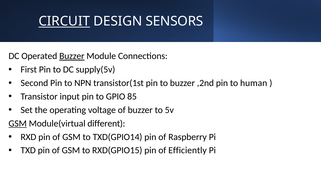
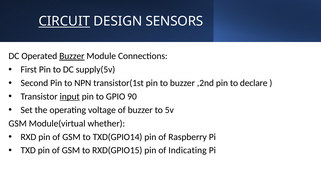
human: human -> declare
input underline: none -> present
85: 85 -> 90
GSM at (18, 123) underline: present -> none
different: different -> whether
Efficiently: Efficiently -> Indicating
